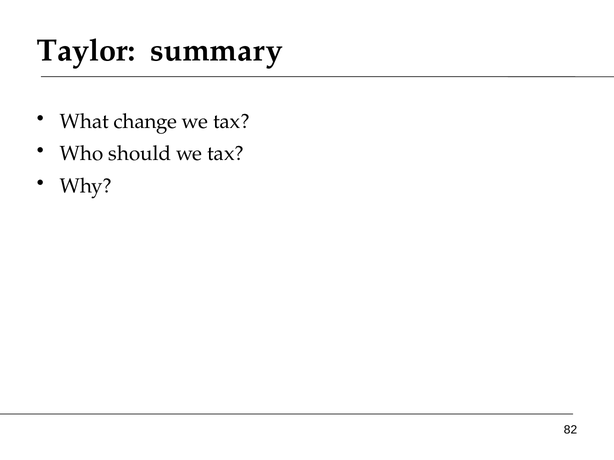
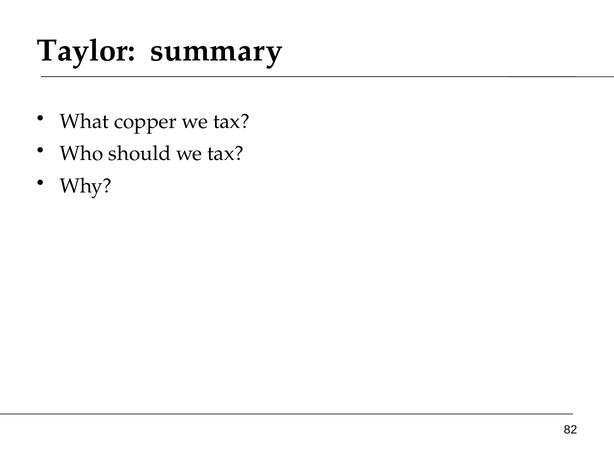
change: change -> copper
